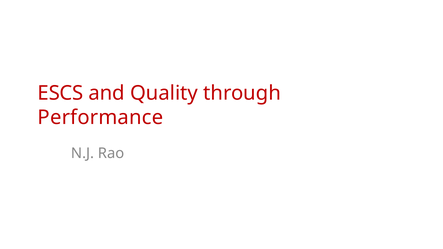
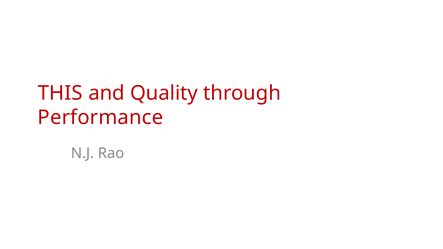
ESCS: ESCS -> THIS
